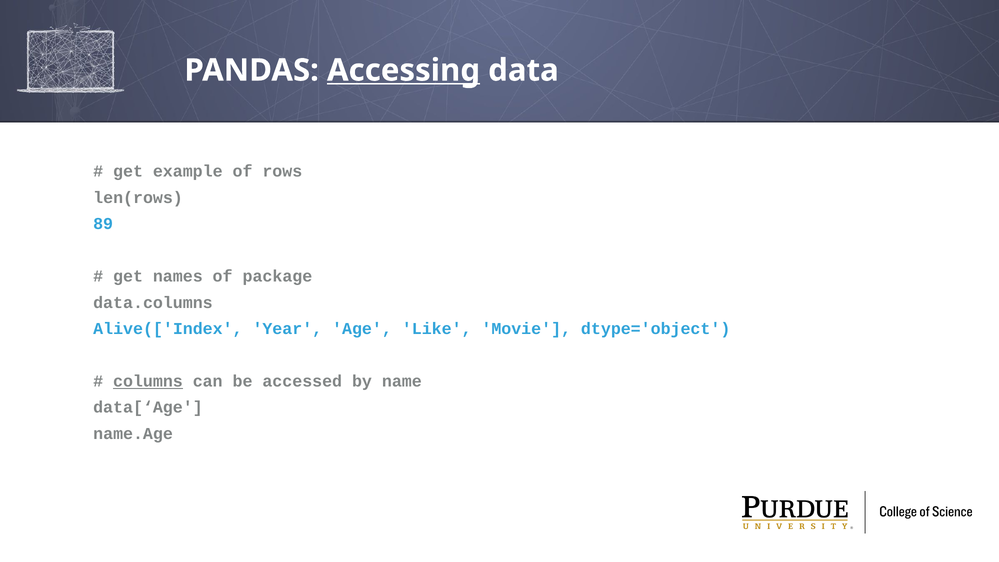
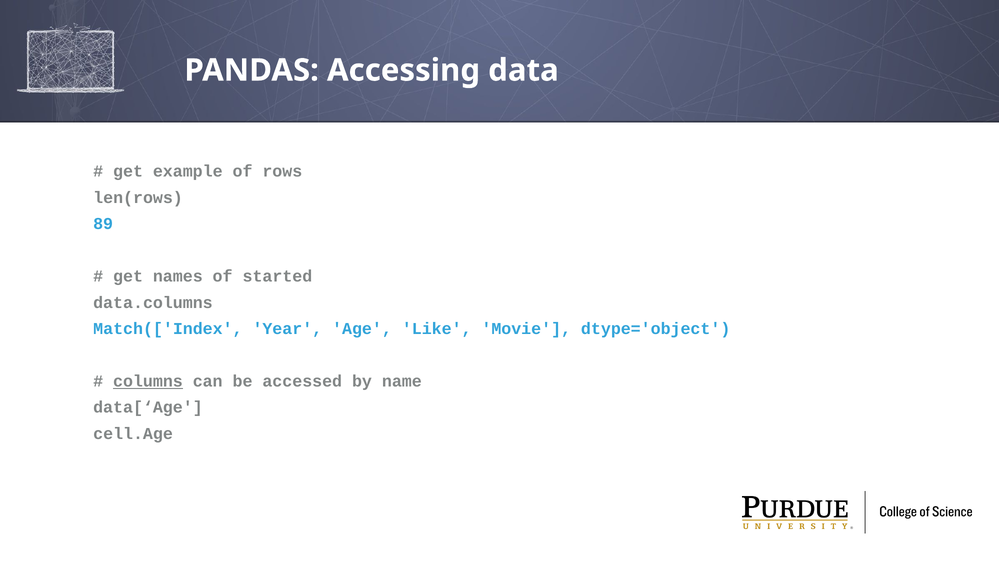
Accessing underline: present -> none
package: package -> started
Alive(['Index: Alive(['Index -> Match(['Index
name.Age: name.Age -> cell.Age
